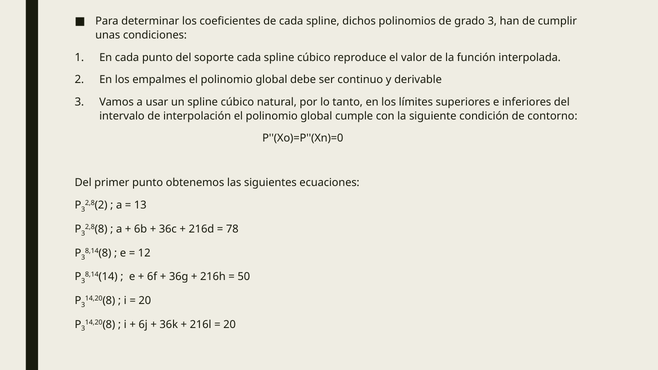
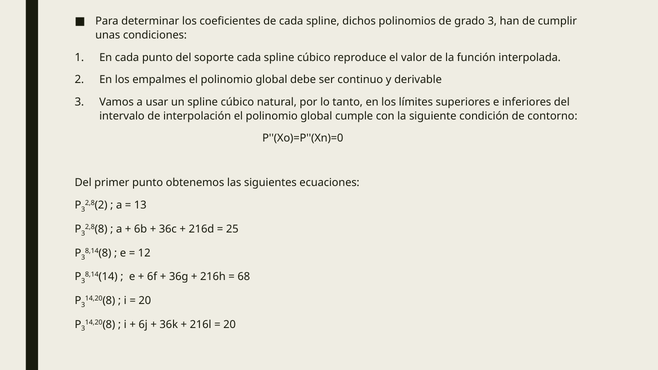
78: 78 -> 25
50: 50 -> 68
